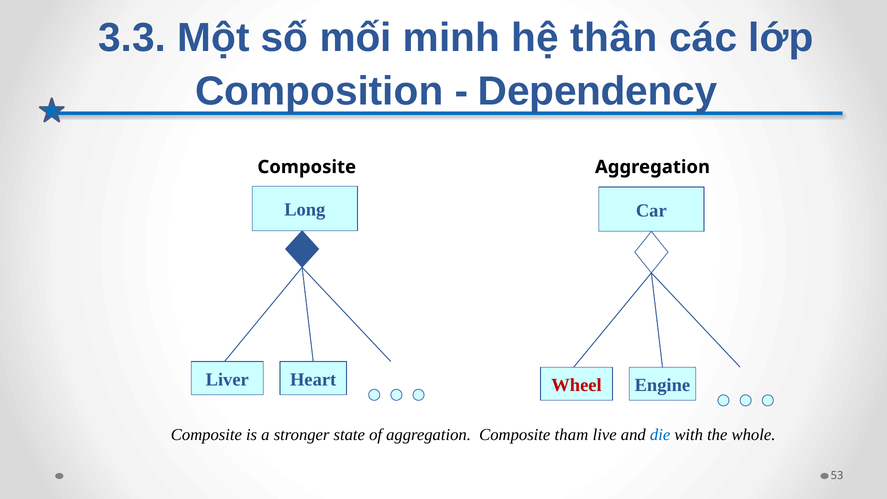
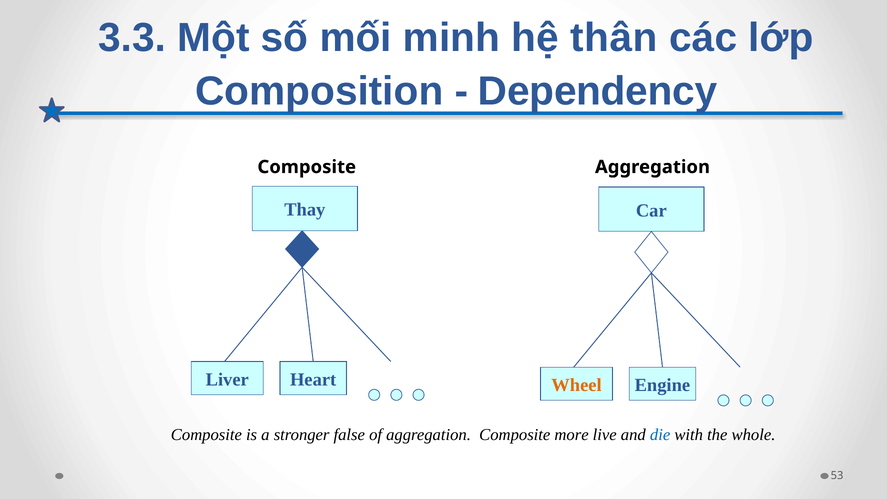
Long: Long -> Thay
Wheel colour: red -> orange
state: state -> false
tham: tham -> more
